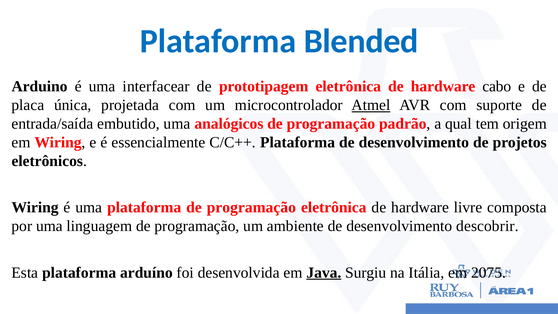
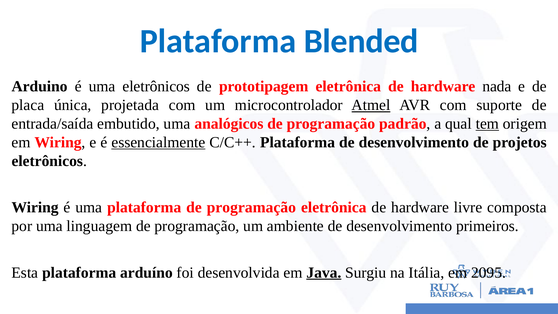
uma interfacear: interfacear -> eletrônicos
cabo: cabo -> nada
tem underline: none -> present
essencialmente underline: none -> present
descobrir: descobrir -> primeiros
2075: 2075 -> 2095
